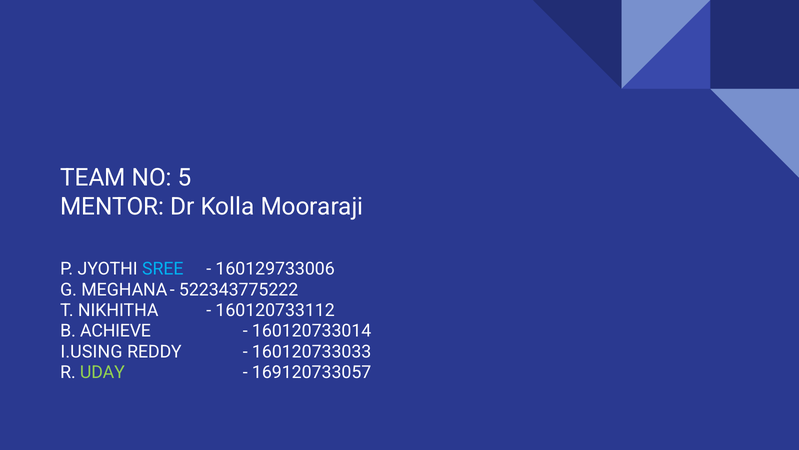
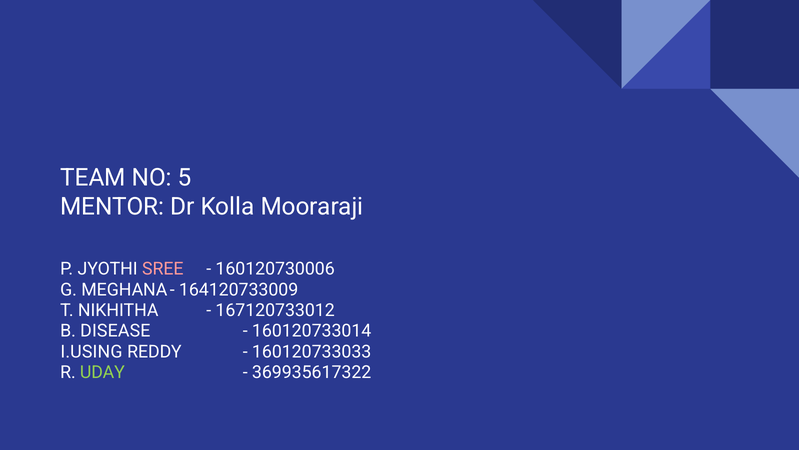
SREE colour: light blue -> pink
160129733006: 160129733006 -> 160120730006
522343775222: 522343775222 -> 164120733009
160120733112: 160120733112 -> 167120733012
ACHIEVE: ACHIEVE -> DISEASE
169120733057: 169120733057 -> 369935617322
